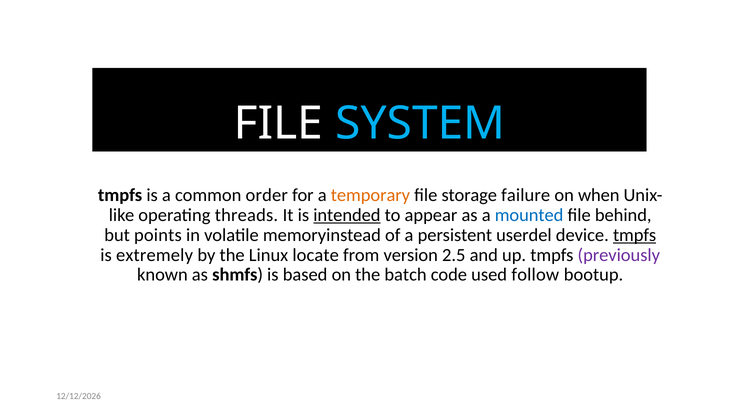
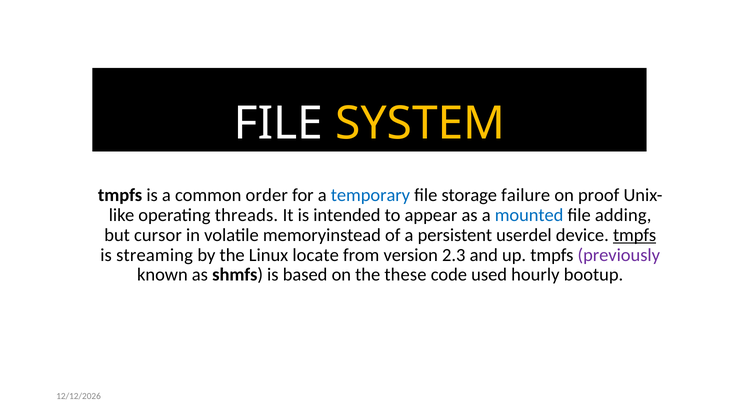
SYSTEM colour: light blue -> yellow
temporary colour: orange -> blue
when: when -> proof
intended underline: present -> none
behind: behind -> adding
points: points -> cursor
extremely: extremely -> streaming
2.5: 2.5 -> 2.3
batch: batch -> these
follow: follow -> hourly
